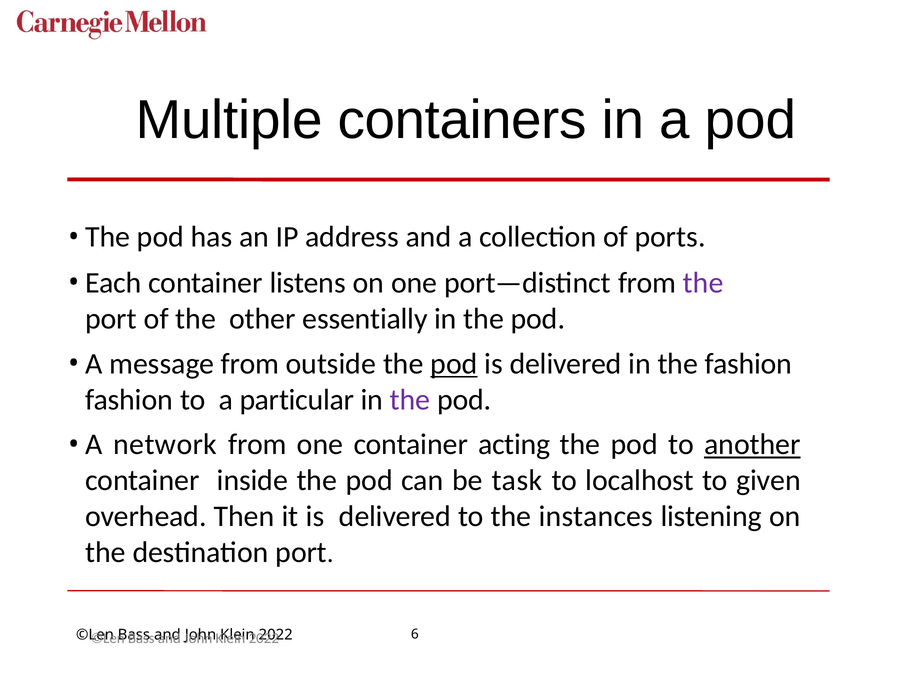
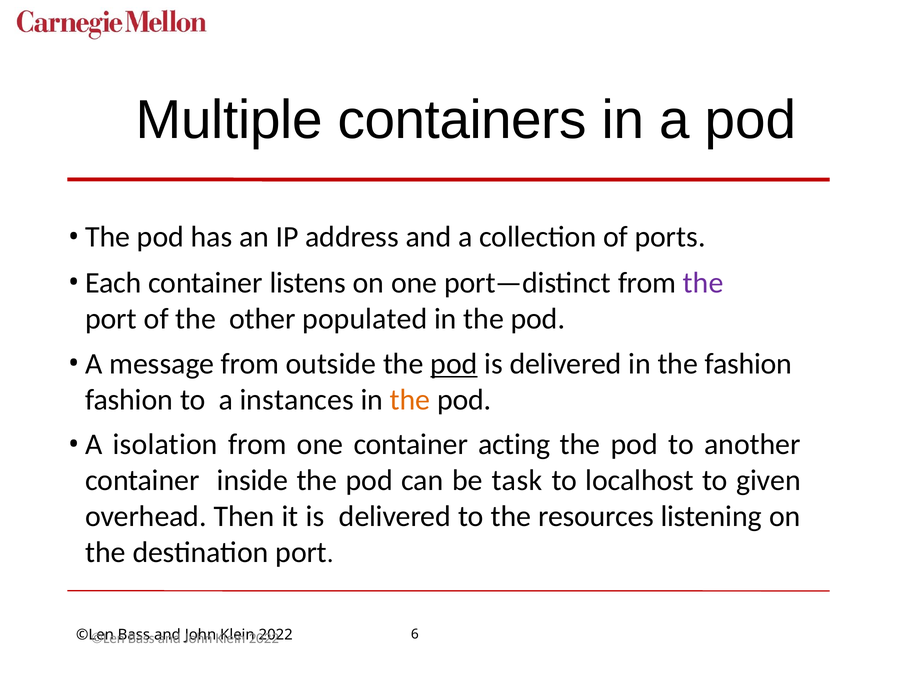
essentially: essentially -> populated
particular: particular -> instances
the at (410, 400) colour: purple -> orange
network: network -> isolation
another underline: present -> none
instances: instances -> resources
